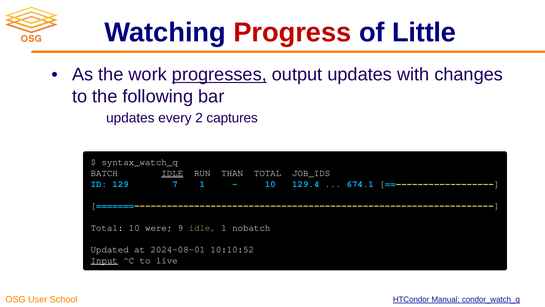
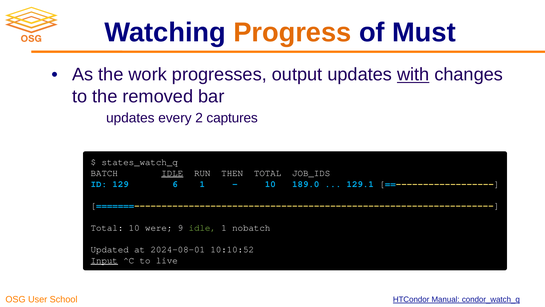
Progress colour: red -> orange
Little: Little -> Must
progresses underline: present -> none
with underline: none -> present
following: following -> removed
syntax_watch_q: syntax_watch_q -> states_watch_q
THAN: THAN -> THEN
7: 7 -> 6
129.4: 129.4 -> 189.0
674.1: 674.1 -> 129.1
